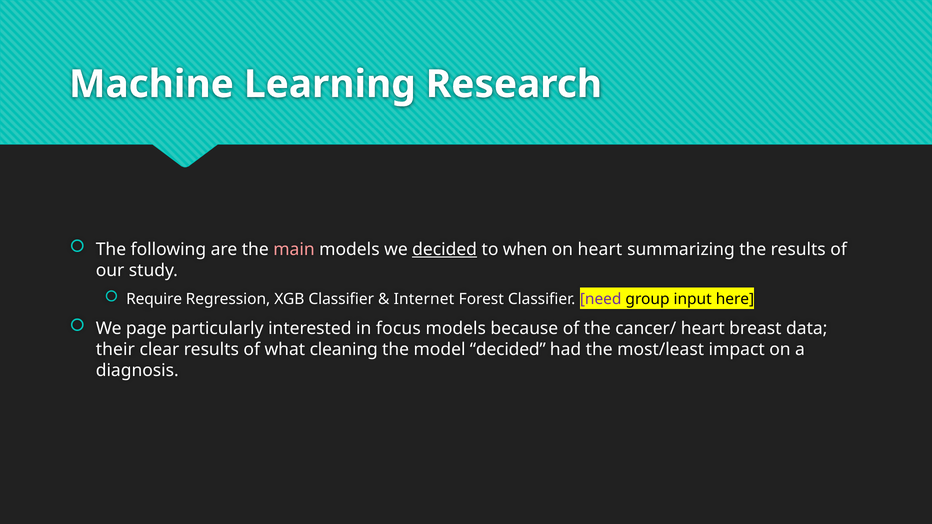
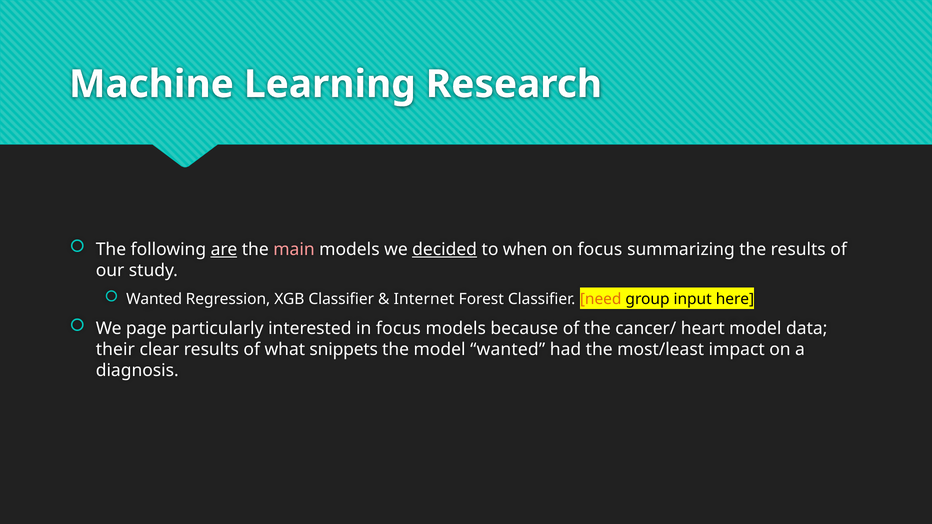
are underline: none -> present
on heart: heart -> focus
Require at (154, 299): Require -> Wanted
need colour: purple -> orange
heart breast: breast -> model
cleaning: cleaning -> snippets
model decided: decided -> wanted
